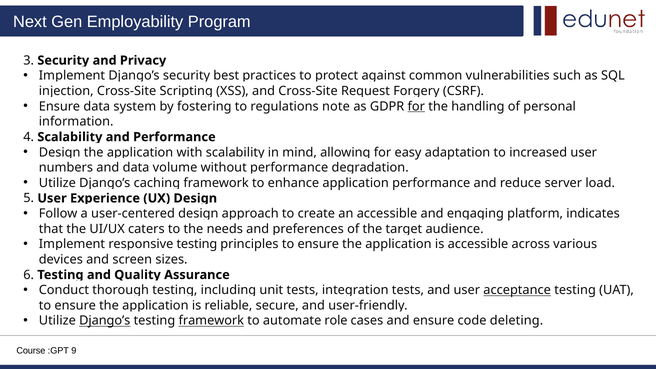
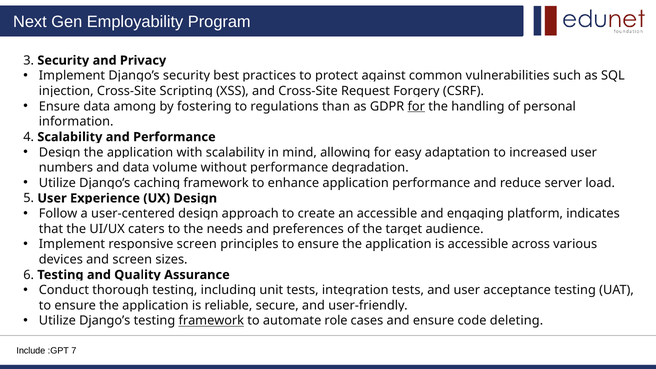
system: system -> among
note: note -> than
testing at (197, 244): testing -> screen
acceptance underline: present -> none
Django’s at (105, 321) underline: present -> none
Course: Course -> Include
9: 9 -> 7
